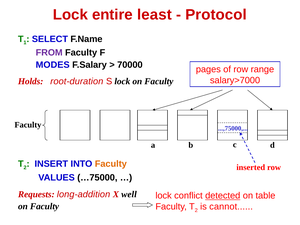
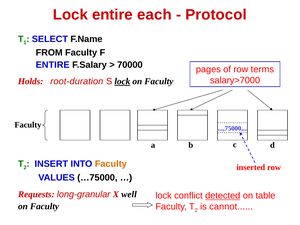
least: least -> each
FROM colour: purple -> black
MODES at (53, 65): MODES -> ENTIRE
range: range -> terms
lock at (122, 81) underline: none -> present
long-addition: long-addition -> long-granular
